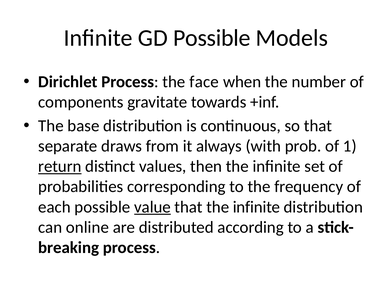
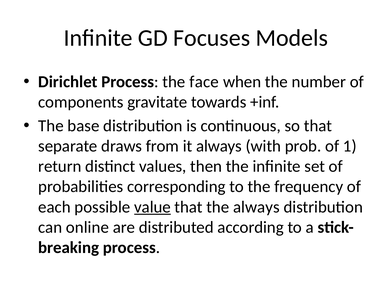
GD Possible: Possible -> Focuses
return underline: present -> none
that the infinite: infinite -> always
